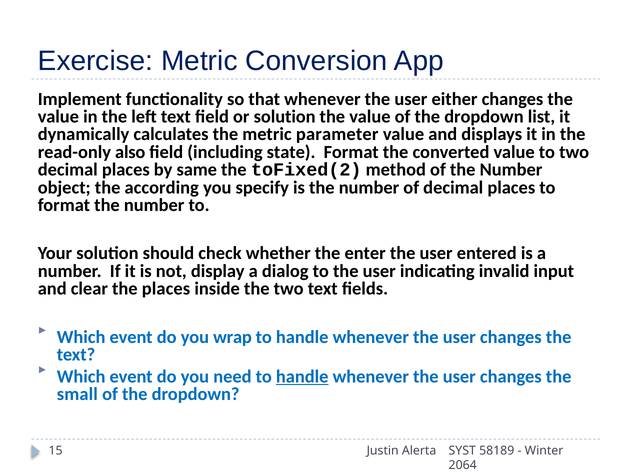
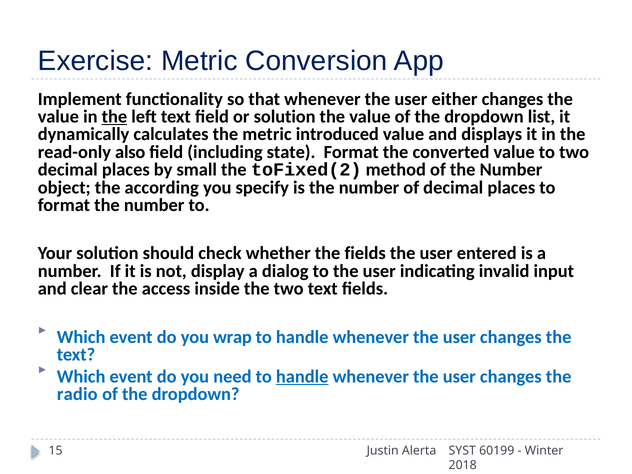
the at (114, 117) underline: none -> present
parameter: parameter -> introduced
same: same -> small
the enter: enter -> fields
the places: places -> access
small: small -> radio
58189: 58189 -> 60199
2064: 2064 -> 2018
